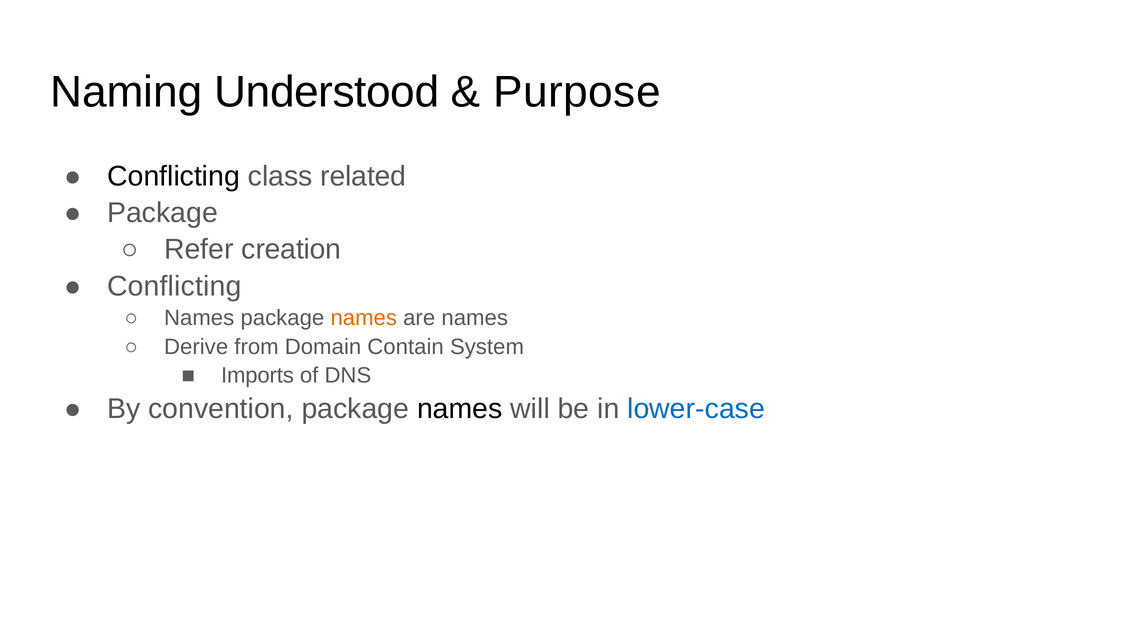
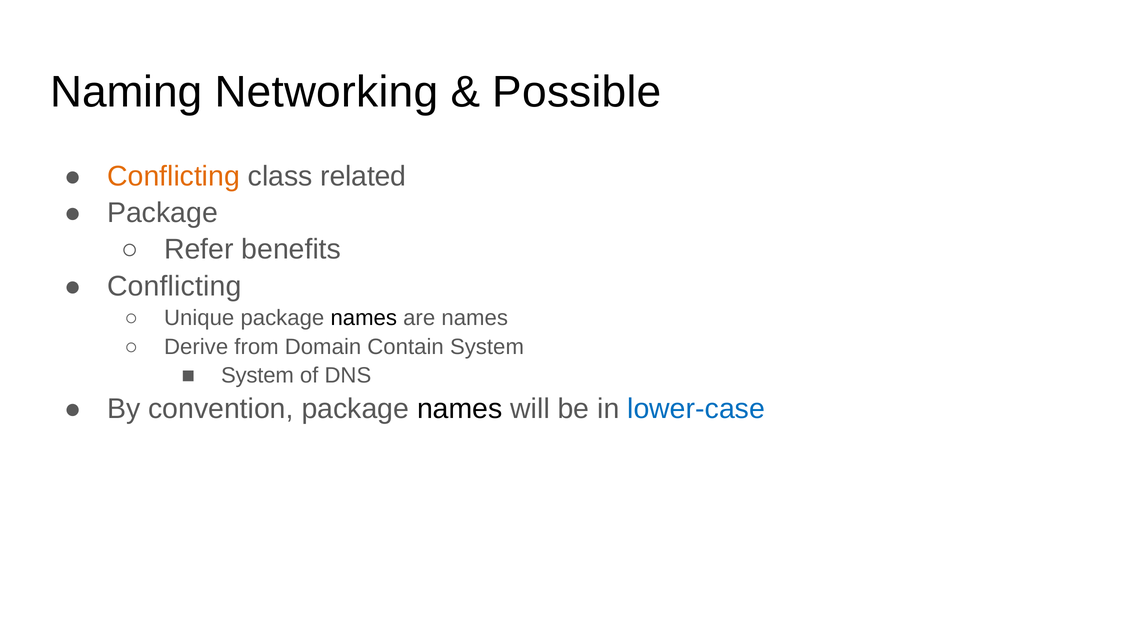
Understood: Understood -> Networking
Purpose: Purpose -> Possible
Conflicting at (174, 176) colour: black -> orange
creation: creation -> benefits
Names at (199, 318): Names -> Unique
names at (364, 318) colour: orange -> black
Imports at (257, 375): Imports -> System
